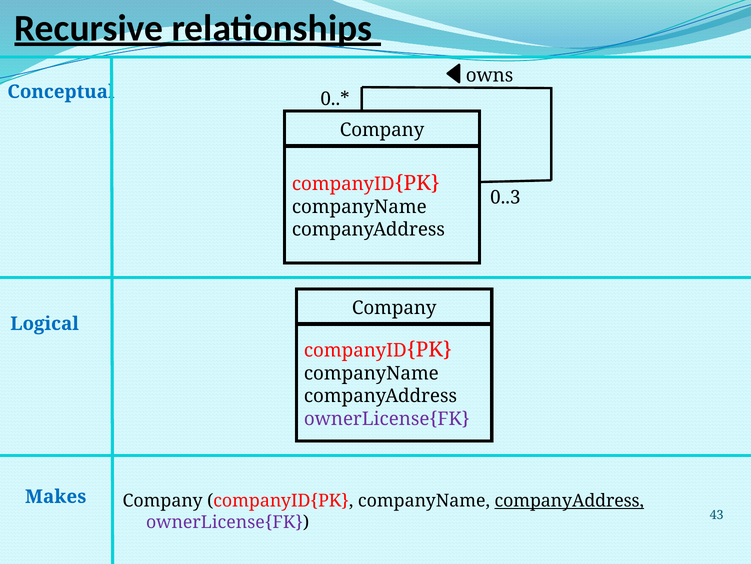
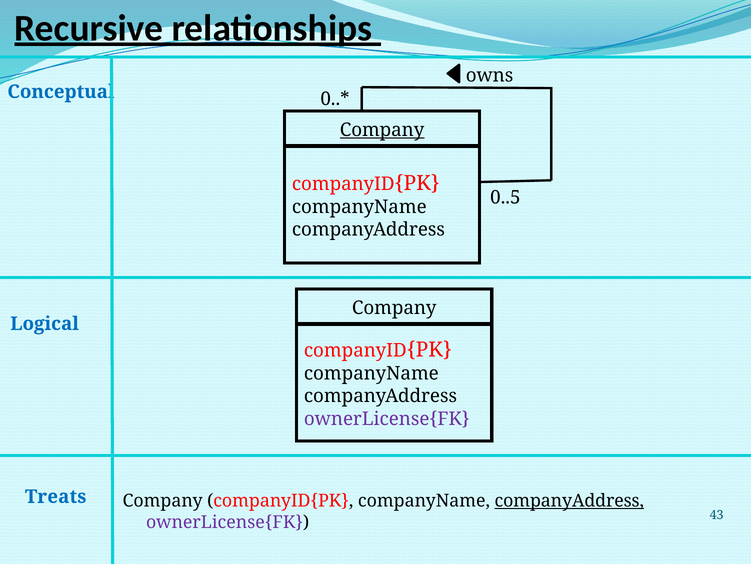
Company at (382, 130) underline: none -> present
0..3: 0..3 -> 0..5
Makes: Makes -> Treats
